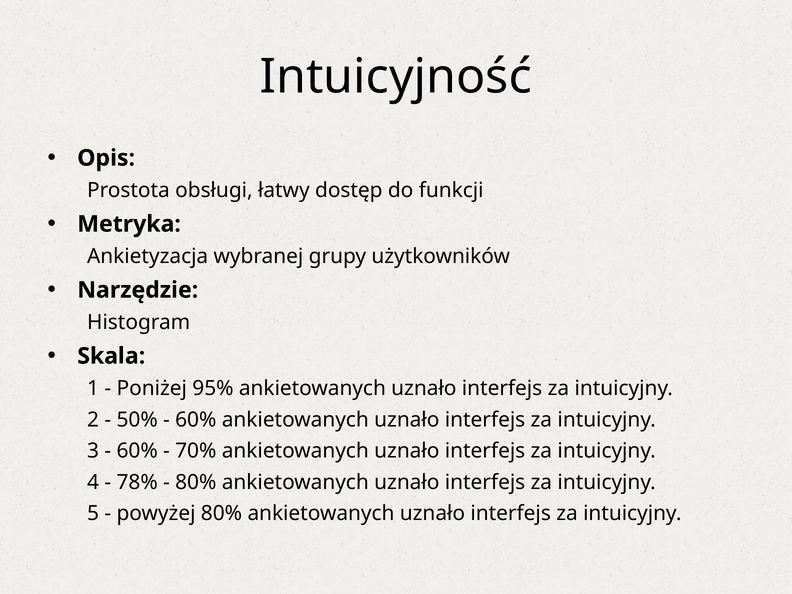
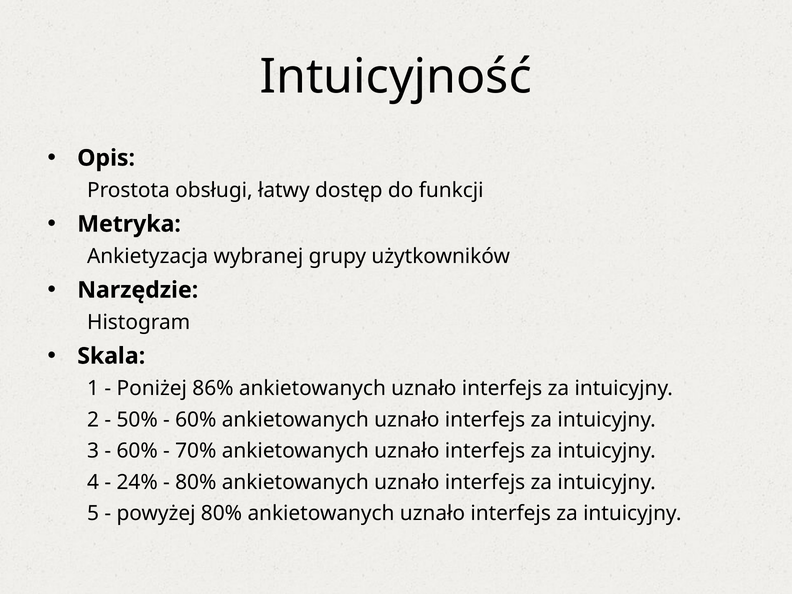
95%: 95% -> 86%
78%: 78% -> 24%
